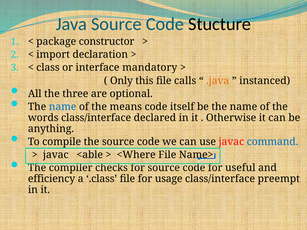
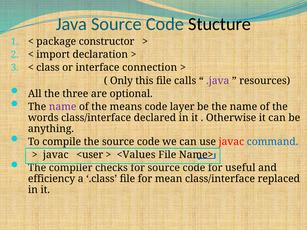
mandatory: mandatory -> connection
.java colour: orange -> purple
instanced: instanced -> resources
name at (63, 107) colour: blue -> purple
itself: itself -> layer
<able: <able -> <user
<Where: <Where -> <Values
usage: usage -> mean
preempt: preempt -> replaced
